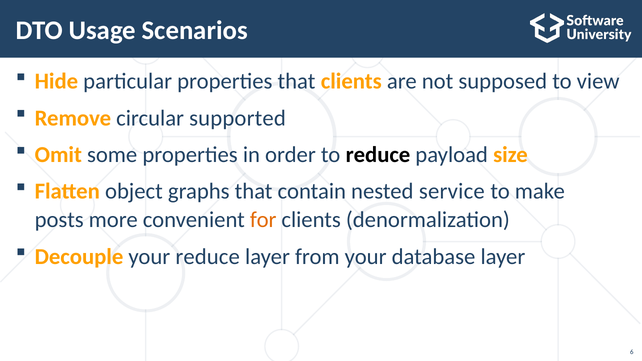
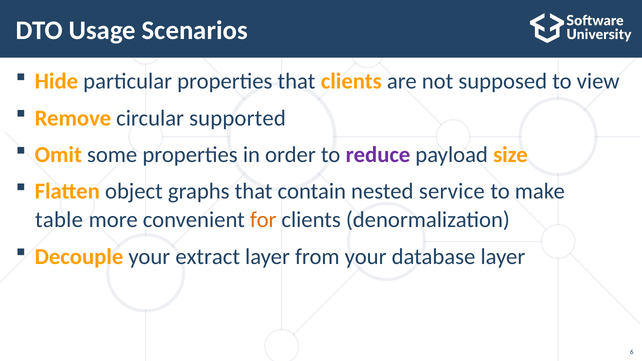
reduce at (378, 155) colour: black -> purple
posts: posts -> table
your reduce: reduce -> extract
